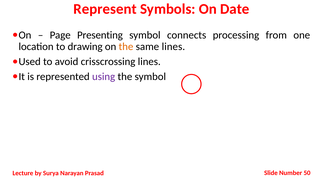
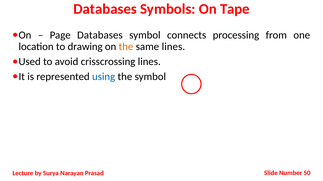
Represent at (105, 9): Represent -> Databases
Date: Date -> Tape
Page Presenting: Presenting -> Databases
using colour: purple -> blue
